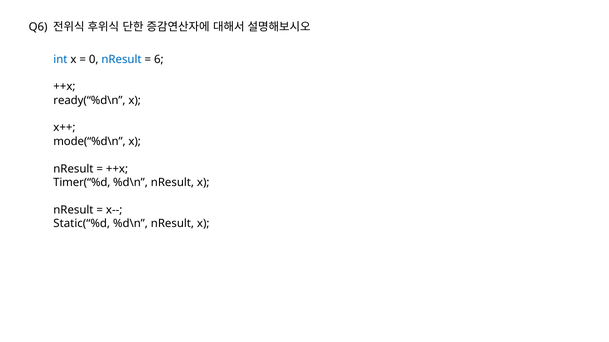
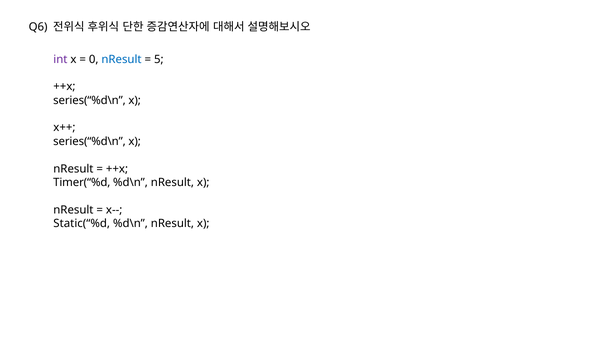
int colour: blue -> purple
6: 6 -> 5
ready(“%d\n at (89, 101): ready(“%d\n -> series(“%d\n
mode(“%d\n at (89, 142): mode(“%d\n -> series(“%d\n
